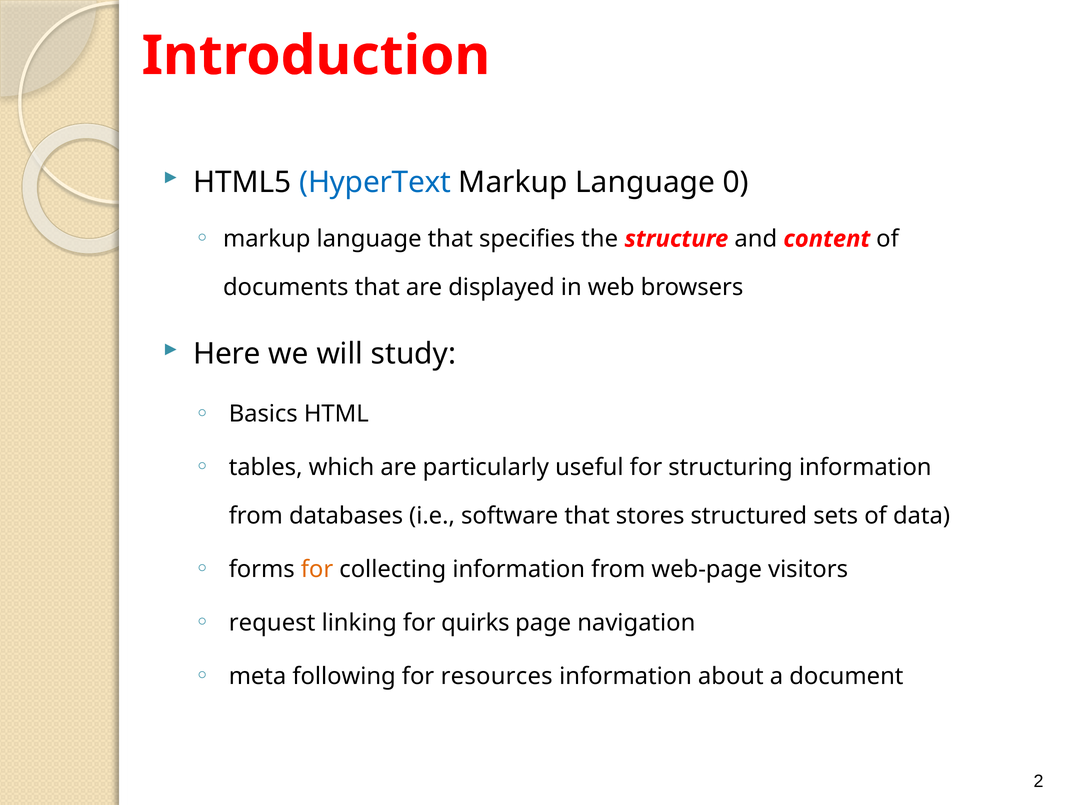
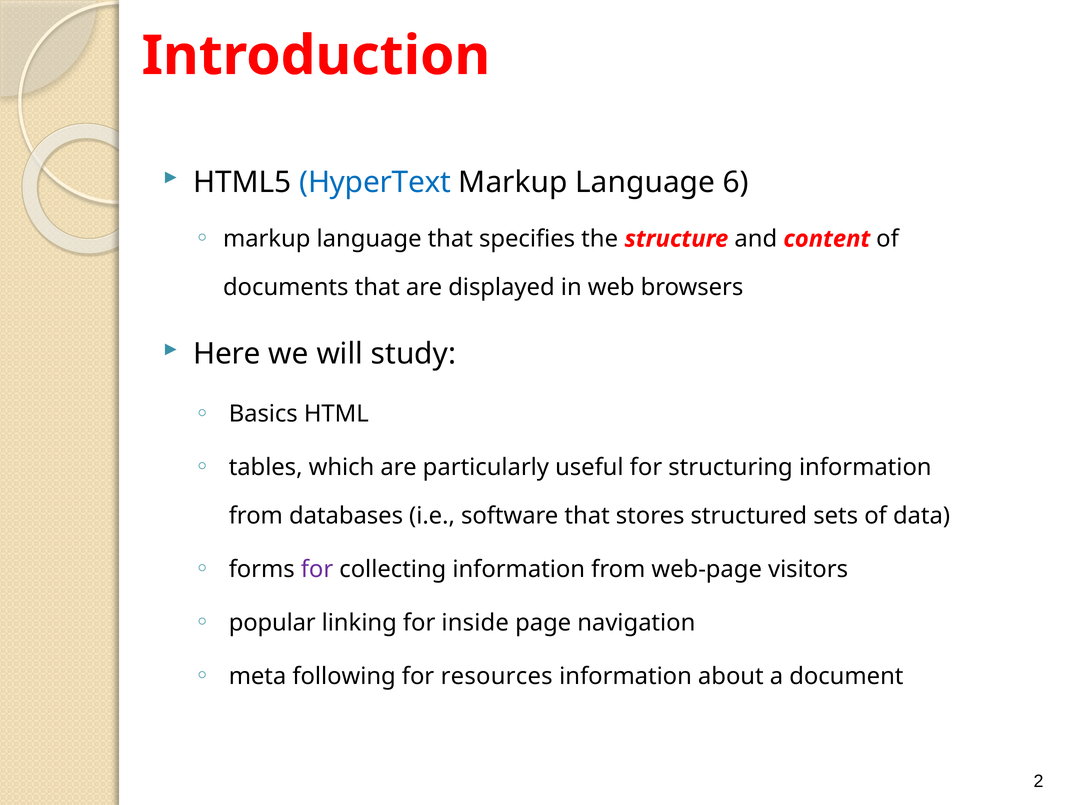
0: 0 -> 6
for at (317, 570) colour: orange -> purple
request: request -> popular
quirks: quirks -> inside
